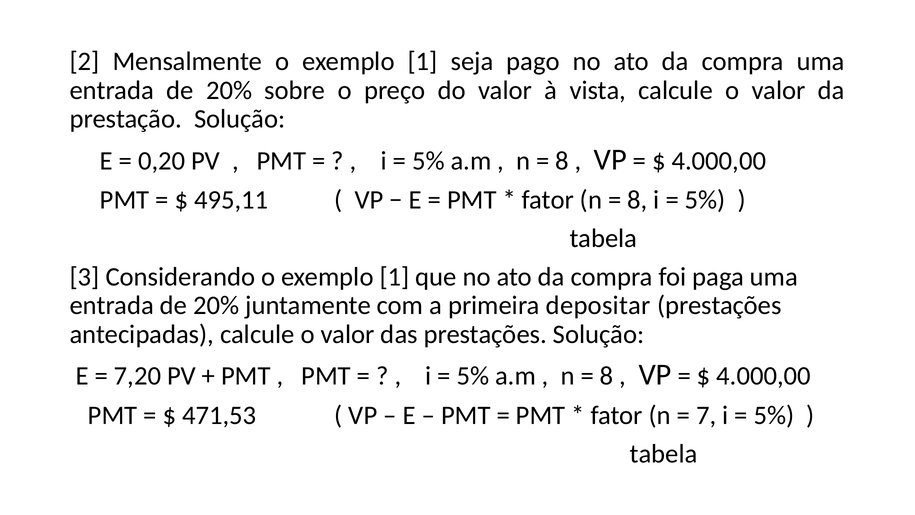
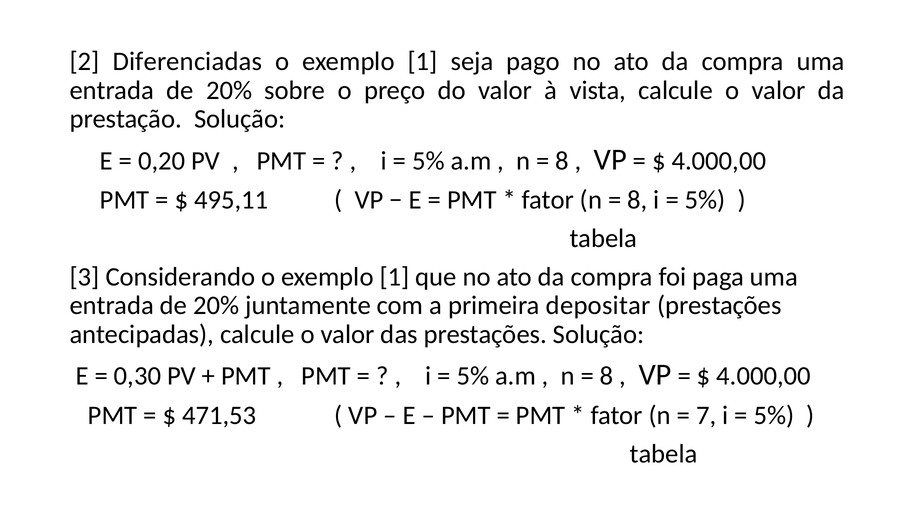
Mensalmente: Mensalmente -> Diferenciadas
7,20: 7,20 -> 0,30
